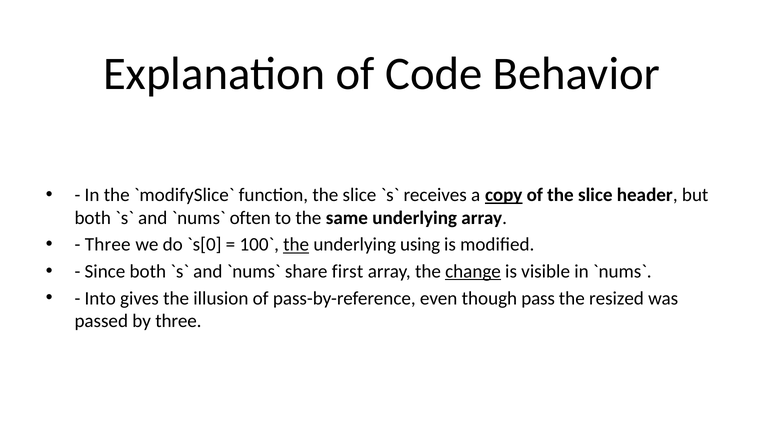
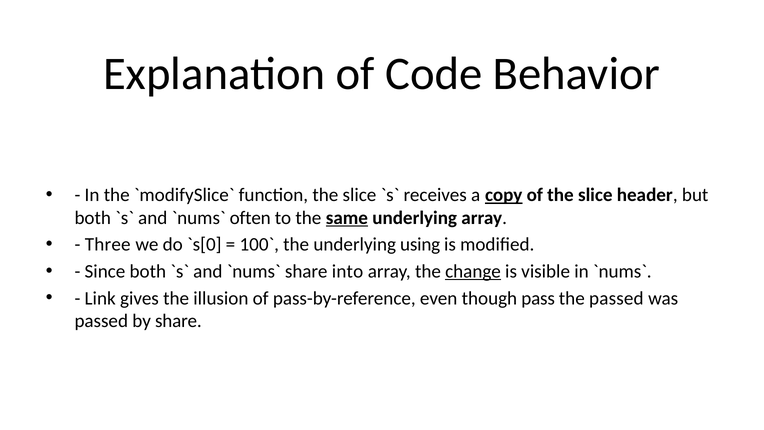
same underline: none -> present
the at (296, 245) underline: present -> none
first: first -> into
Into: Into -> Link
the resized: resized -> passed
by three: three -> share
